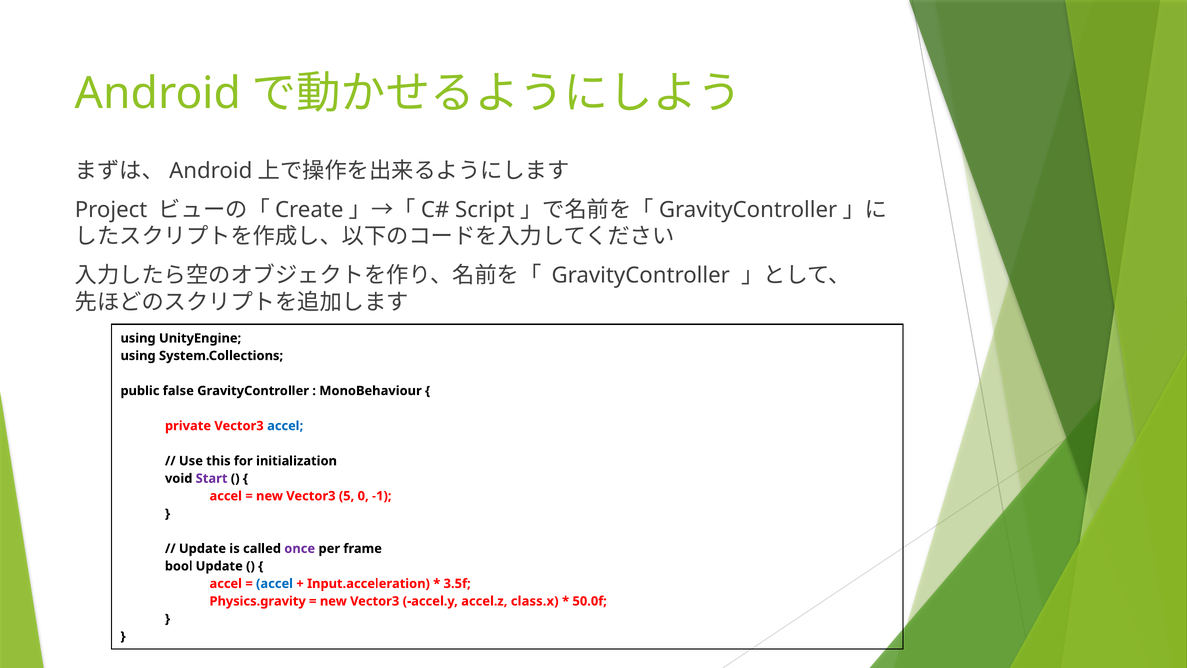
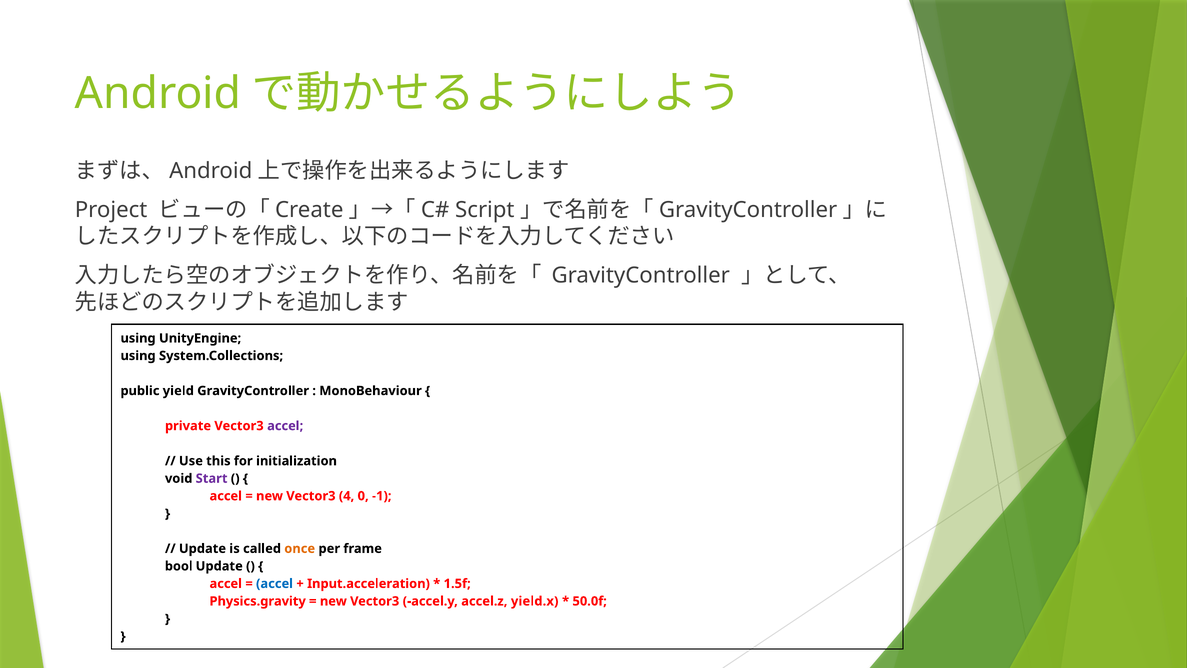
false: false -> yield
accel at (285, 426) colour: blue -> purple
5: 5 -> 4
once colour: purple -> orange
3.5f: 3.5f -> 1.5f
class.x: class.x -> yield.x
